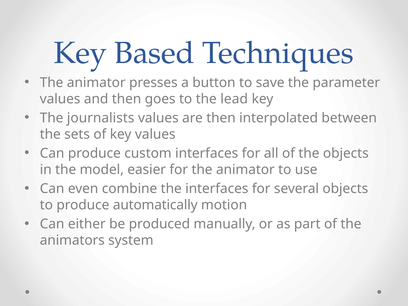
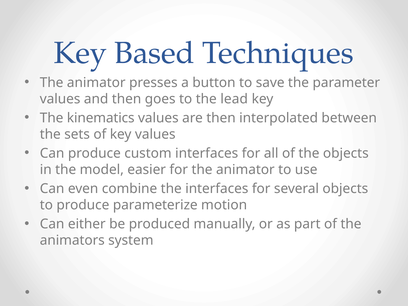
journalists: journalists -> kinematics
automatically: automatically -> parameterize
